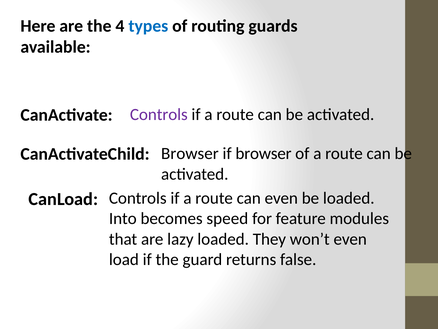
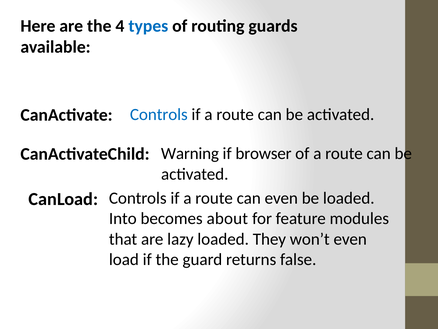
Controls at (159, 114) colour: purple -> blue
CanActivateChild Browser: Browser -> Warning
speed: speed -> about
